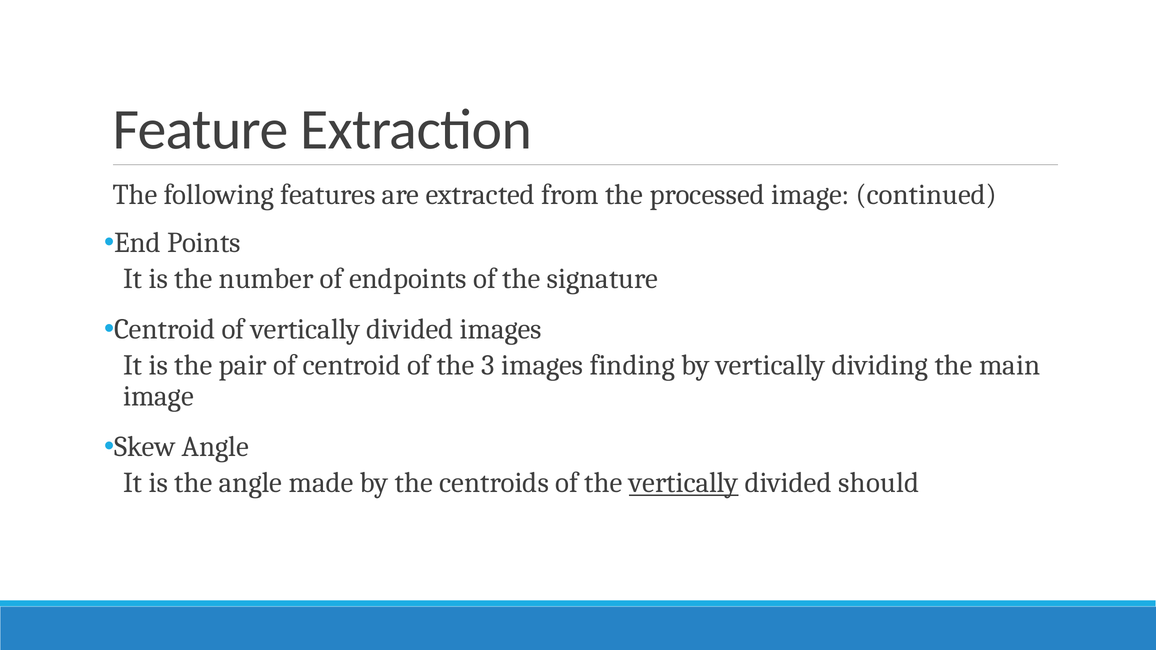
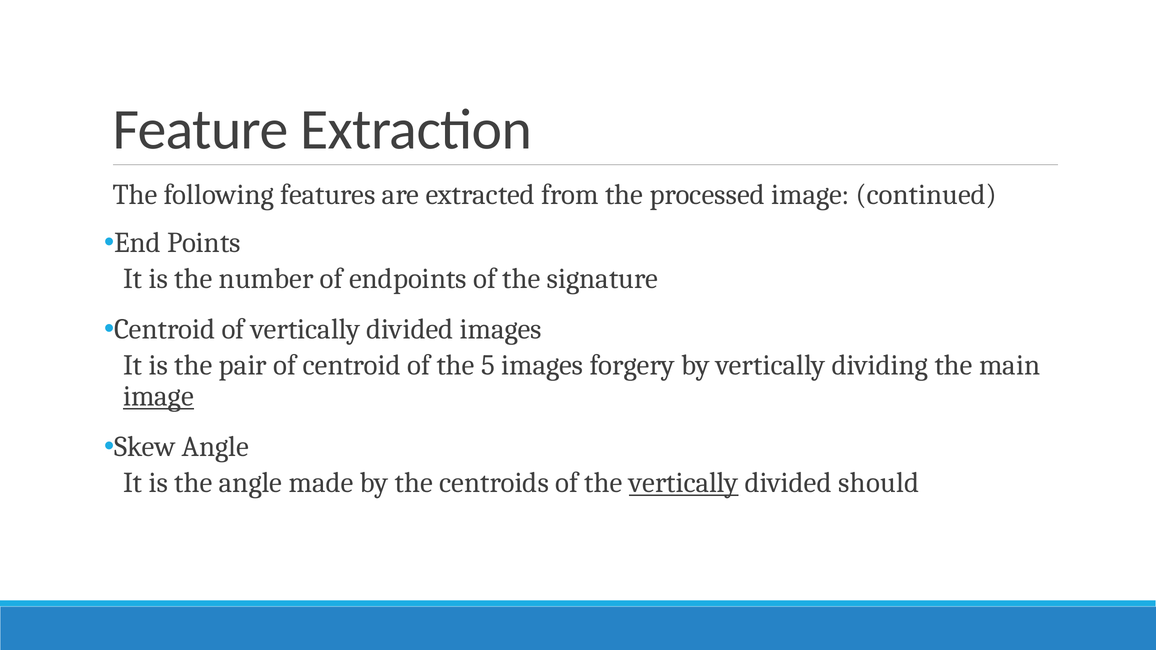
3: 3 -> 5
finding: finding -> forgery
image at (159, 397) underline: none -> present
